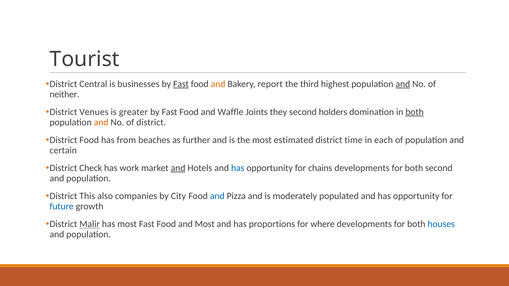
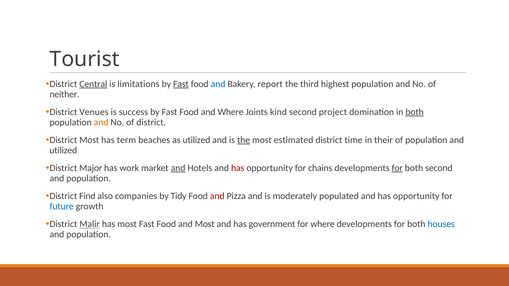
Central underline: none -> present
businesses: businesses -> limitations
and at (218, 84) colour: orange -> blue
and at (403, 84) underline: present -> none
greater: greater -> success
and Waffle: Waffle -> Where
they: they -> kind
holders: holders -> project
District Food: Food -> Most
from: from -> term
as further: further -> utilized
the at (244, 140) underline: none -> present
each: each -> their
certain at (63, 150): certain -> utilized
Check: Check -> Major
has at (238, 168) colour: blue -> red
for at (397, 168) underline: none -> present
This: This -> Find
City: City -> Tidy
and at (217, 196) colour: blue -> red
proportions: proportions -> government
